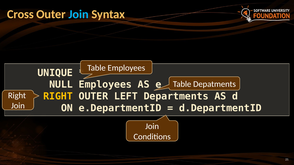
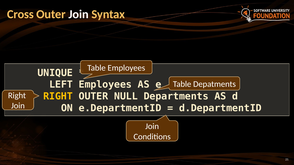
Join at (79, 14) colour: light blue -> white
NULL: NULL -> LEFT
LEFT: LEFT -> NULL
